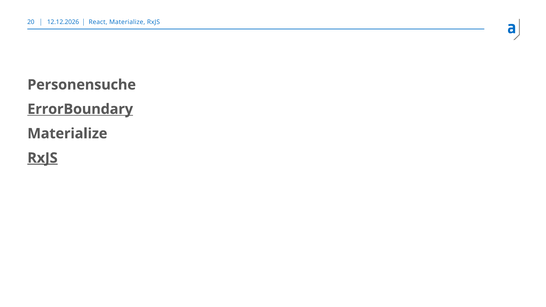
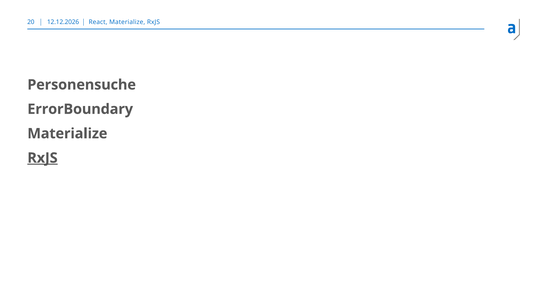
ErrorBoundary underline: present -> none
